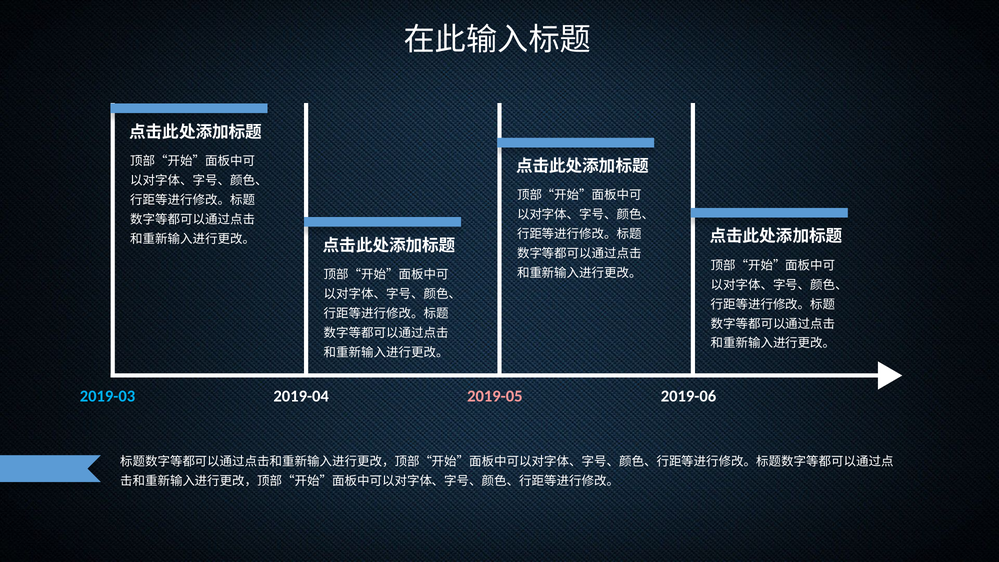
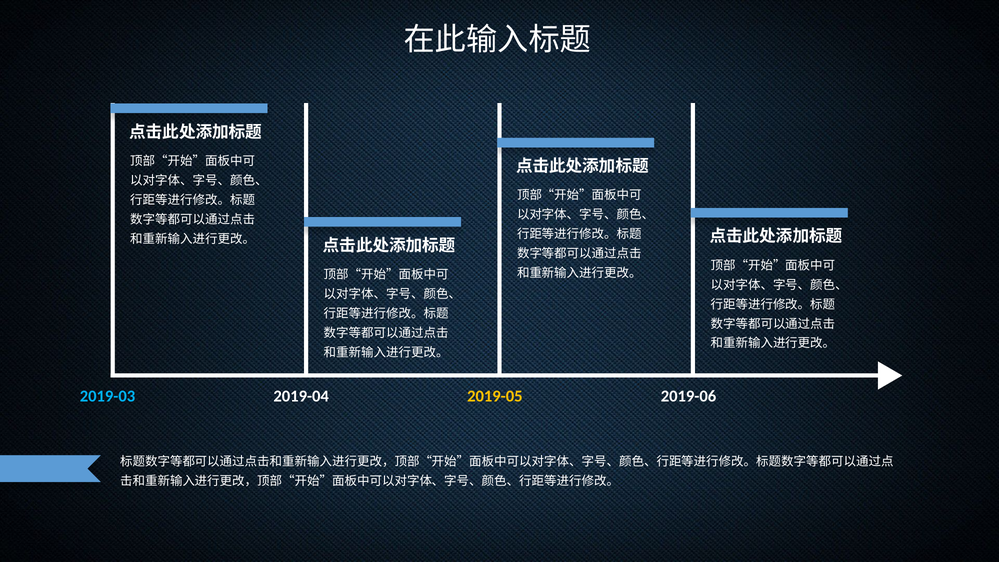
2019-05 colour: pink -> yellow
